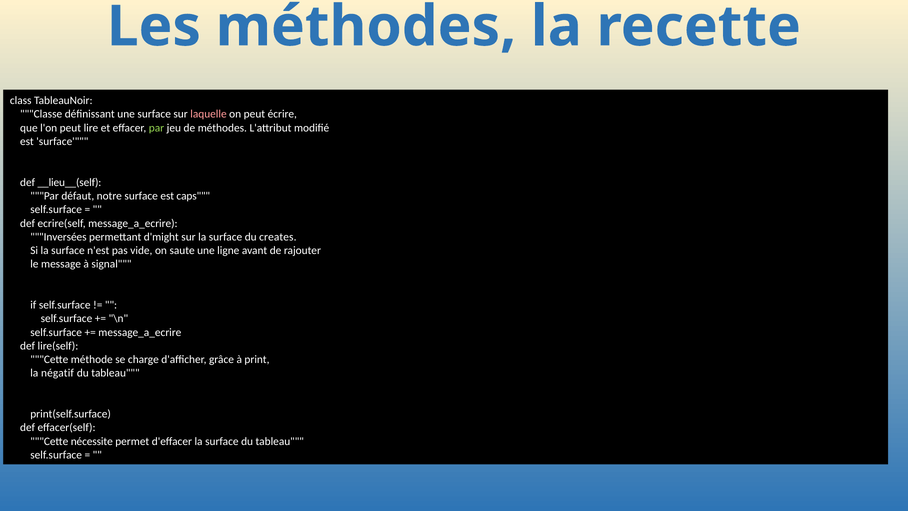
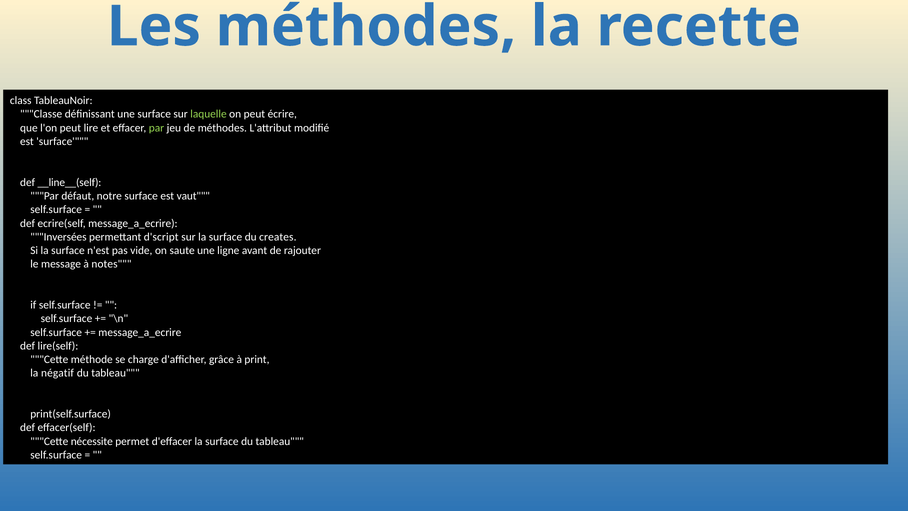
laquelle colour: pink -> light green
__lieu__(self: __lieu__(self -> __line__(self
caps: caps -> vaut
d'might: d'might -> d'script
signal: signal -> notes
